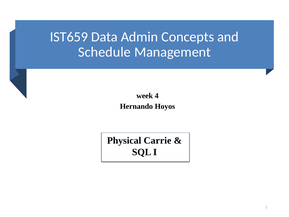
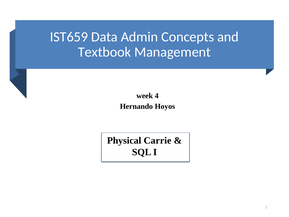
Schedule: Schedule -> Textbook
